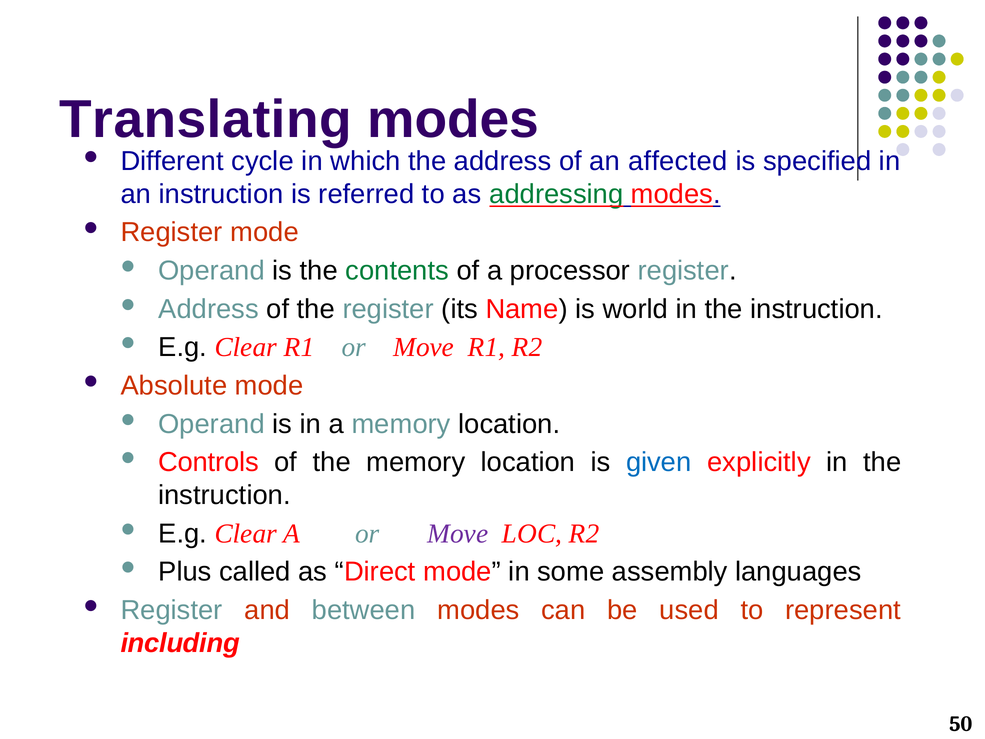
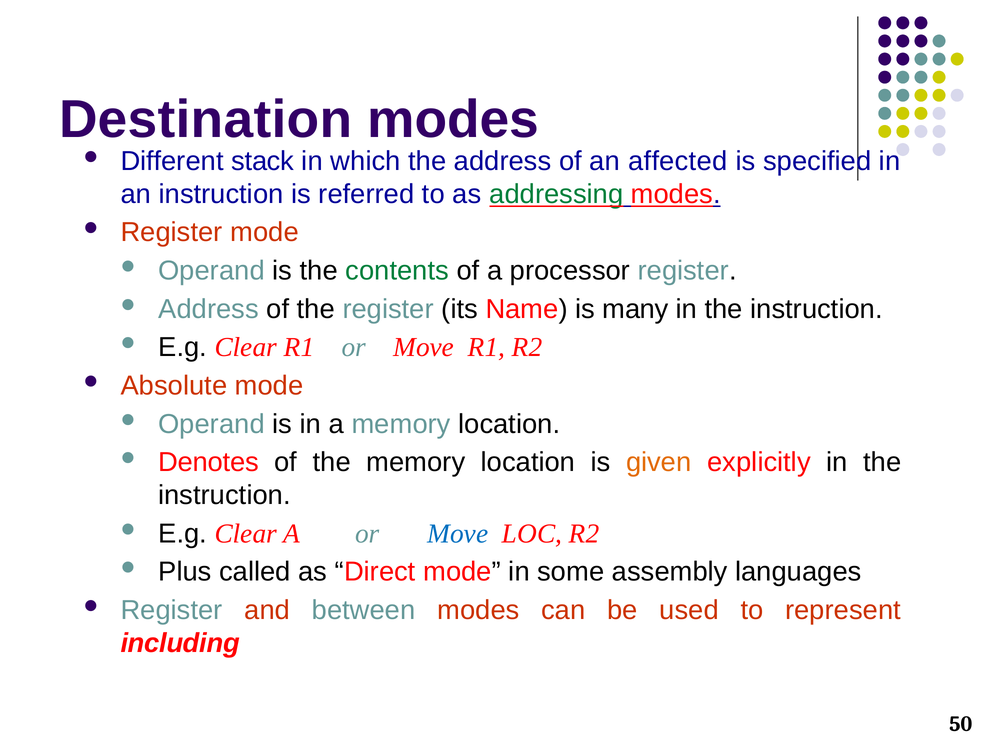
Translating: Translating -> Destination
cycle: cycle -> stack
world: world -> many
Controls: Controls -> Denotes
given colour: blue -> orange
Move at (458, 533) colour: purple -> blue
